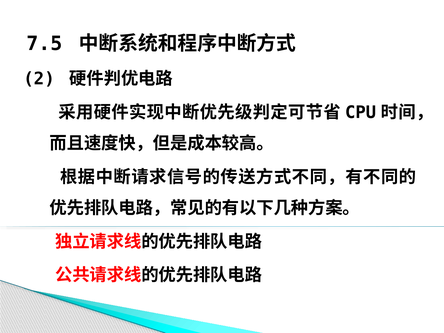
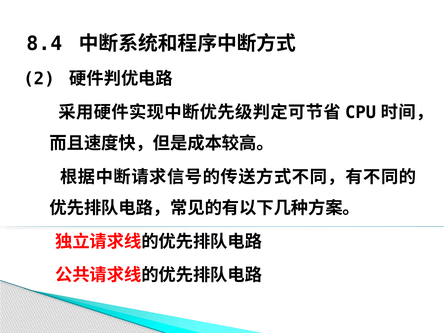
7.5: 7.5 -> 8.4
